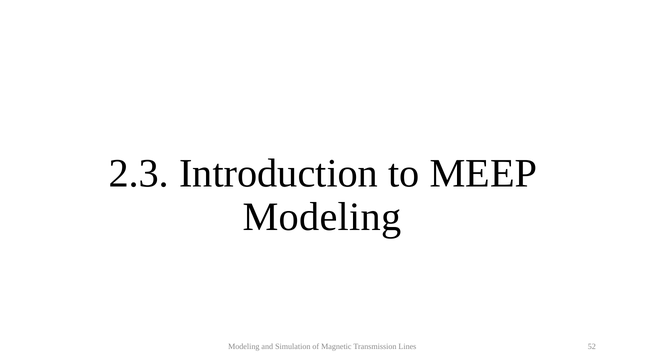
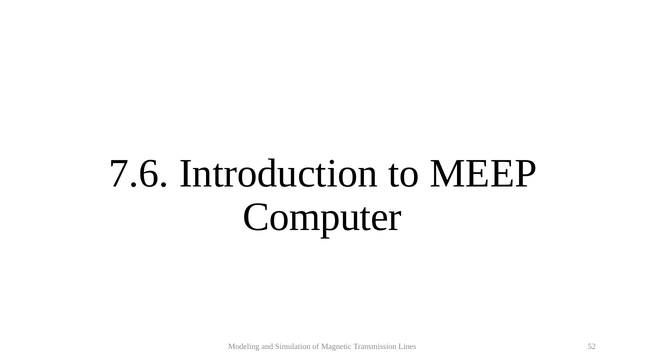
2.3: 2.3 -> 7.6
Modeling at (322, 217): Modeling -> Computer
